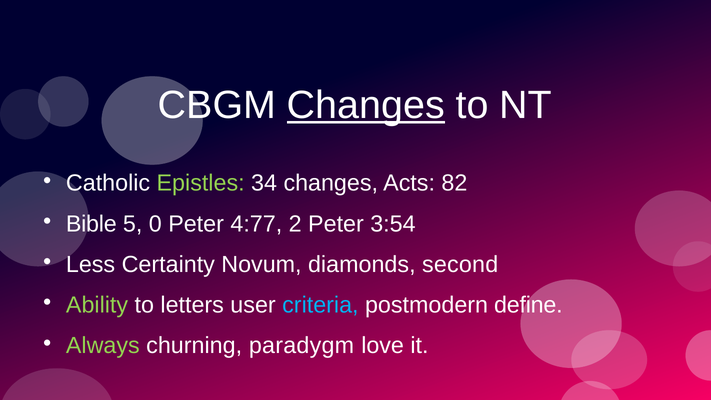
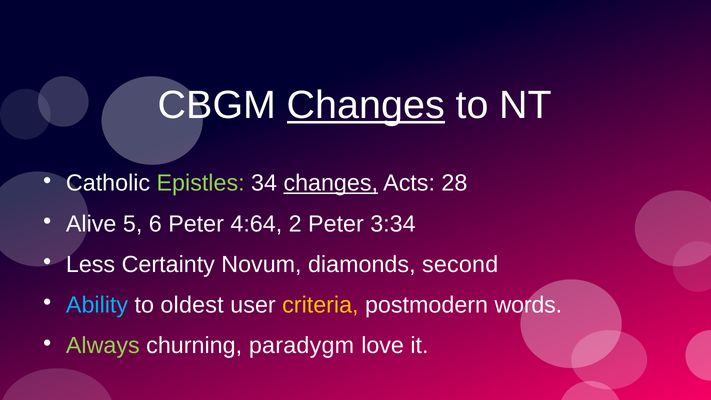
changes at (331, 183) underline: none -> present
82: 82 -> 28
Bible: Bible -> Alive
0: 0 -> 6
4:77: 4:77 -> 4:64
3:54: 3:54 -> 3:34
Ability colour: light green -> light blue
letters: letters -> oldest
criteria colour: light blue -> yellow
define: define -> words
